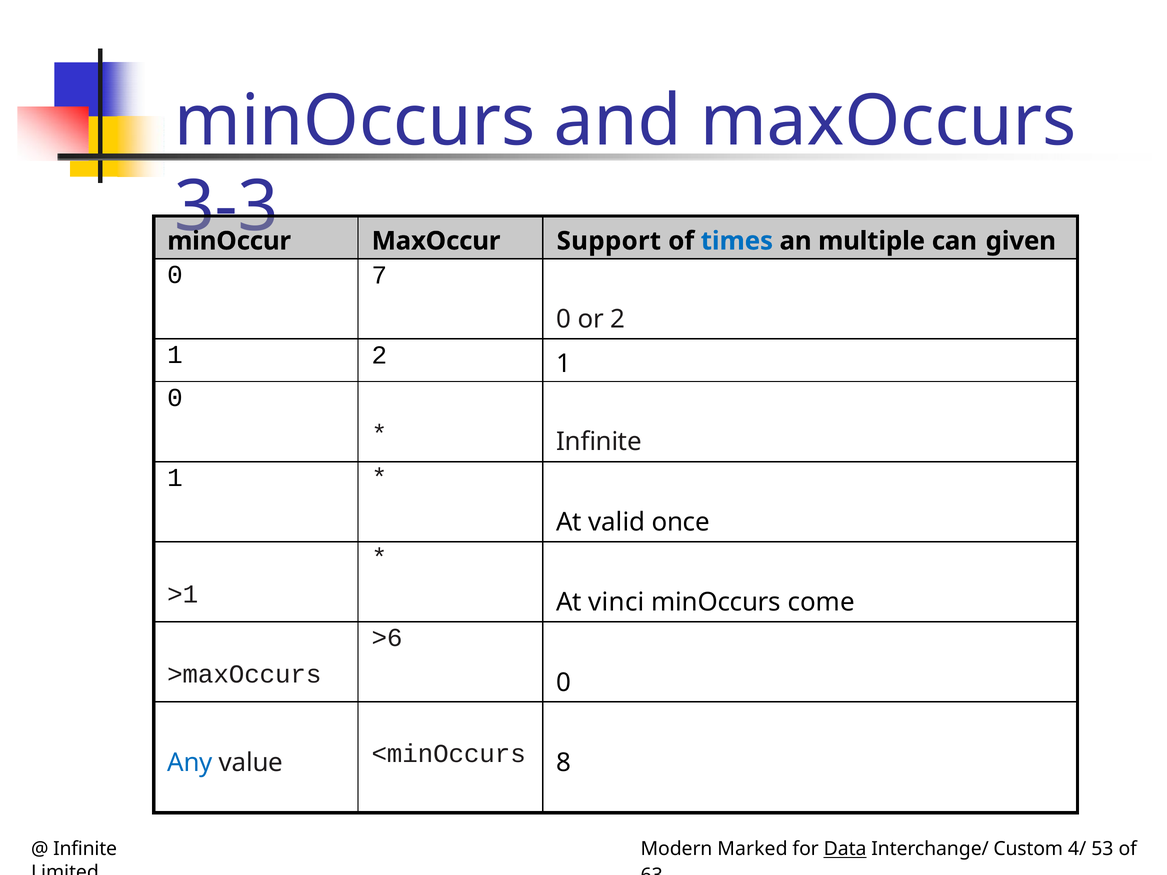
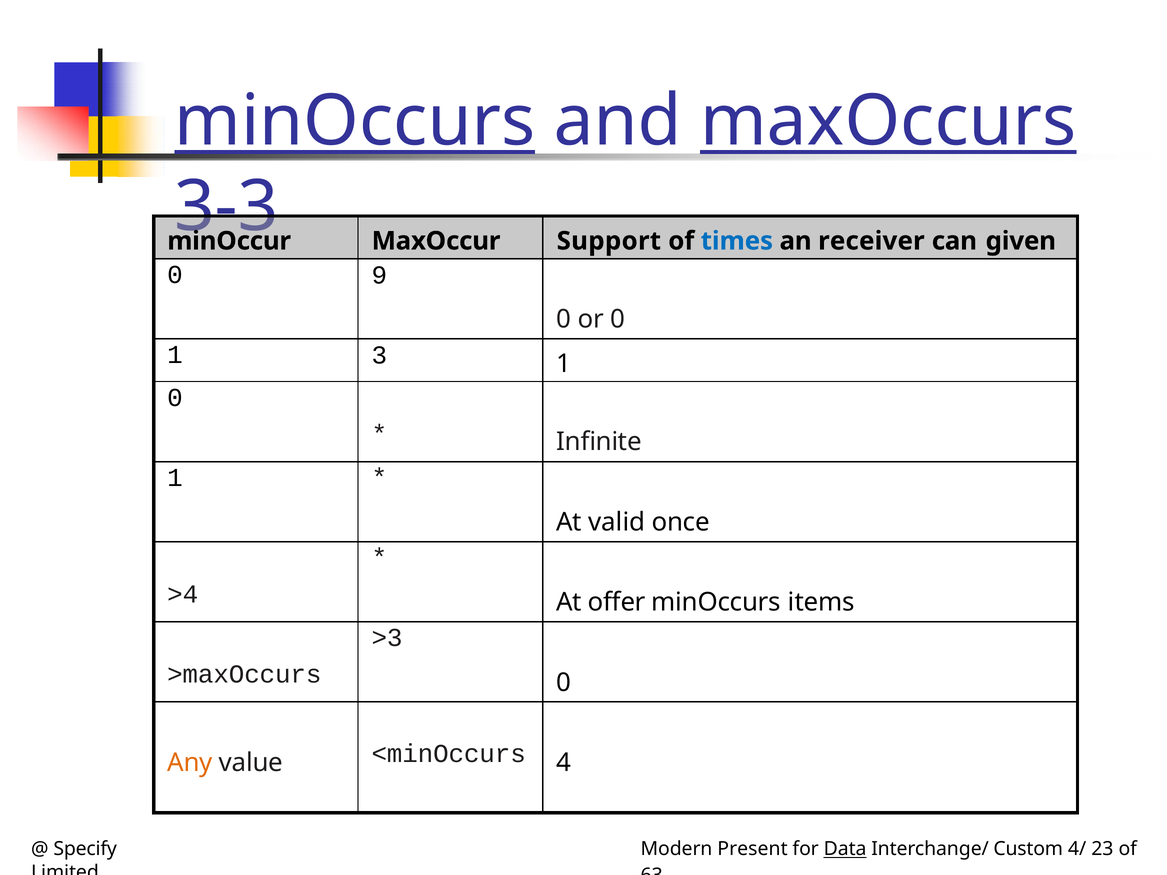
minOccurs at (355, 121) underline: none -> present
maxOccurs underline: none -> present
multiple: multiple -> receiver
7: 7 -> 9
or 2: 2 -> 0
1 2: 2 -> 3
>1: >1 -> >4
vinci: vinci -> offer
come: come -> items
>6: >6 -> >3
Any colour: blue -> orange
8: 8 -> 4
Infinite at (85, 849): Infinite -> Specify
Marked: Marked -> Present
53: 53 -> 23
